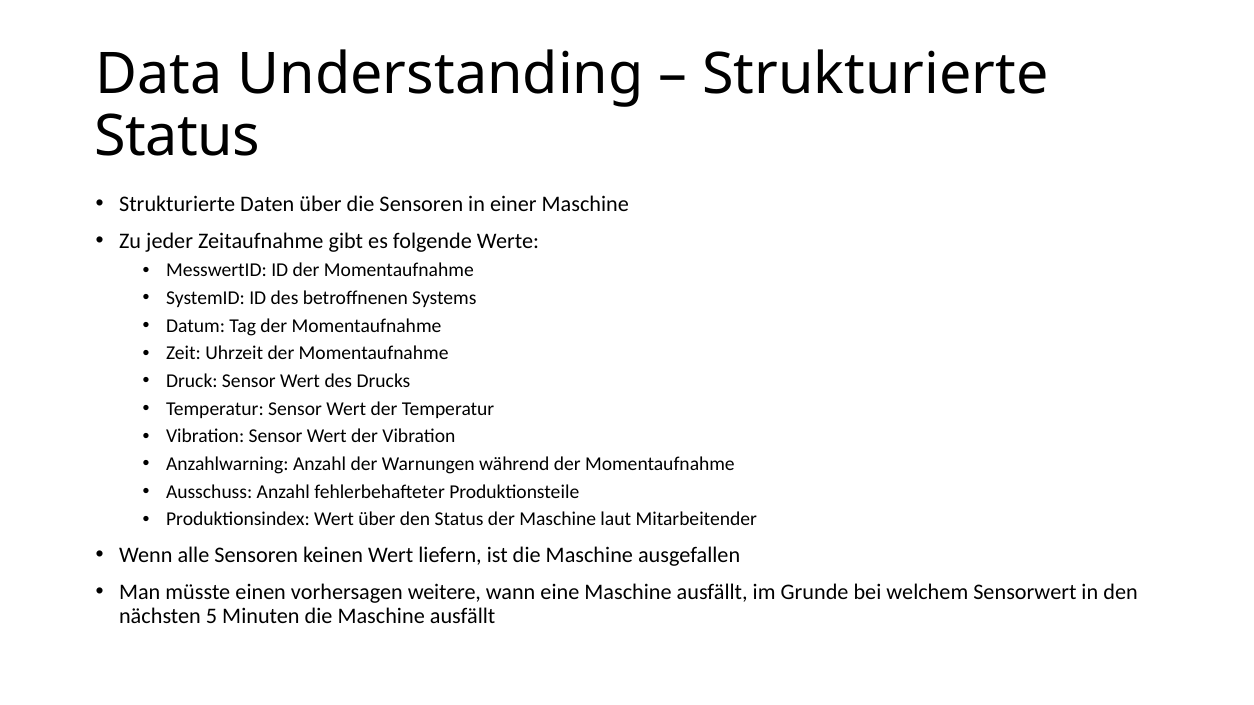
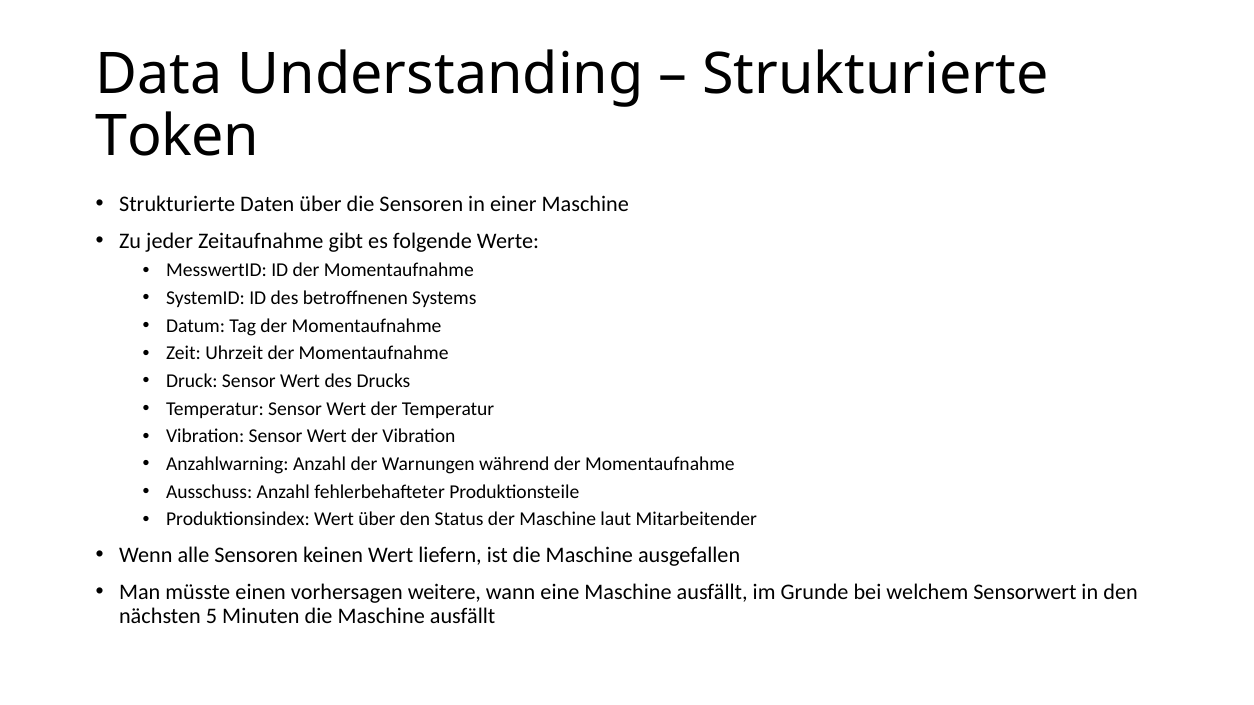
Status at (177, 136): Status -> Token
